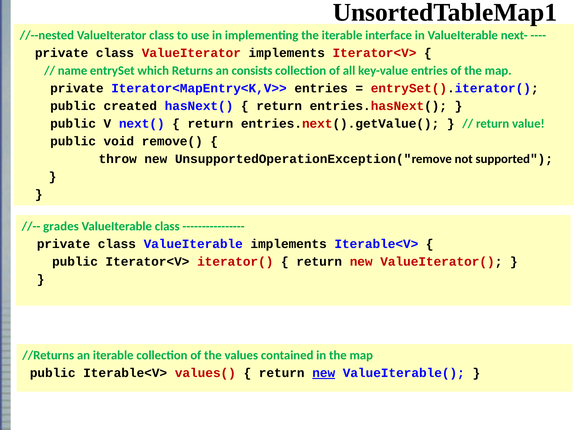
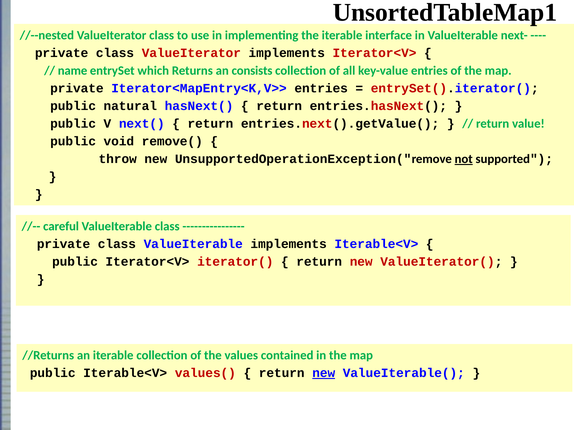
created: created -> natural
not underline: none -> present
grades: grades -> careful
